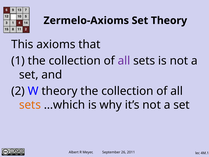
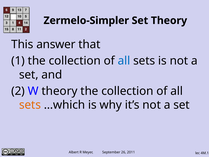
Zermelo-Axioms: Zermelo-Axioms -> Zermelo-Simpler
axioms: axioms -> answer
all at (124, 61) colour: purple -> blue
